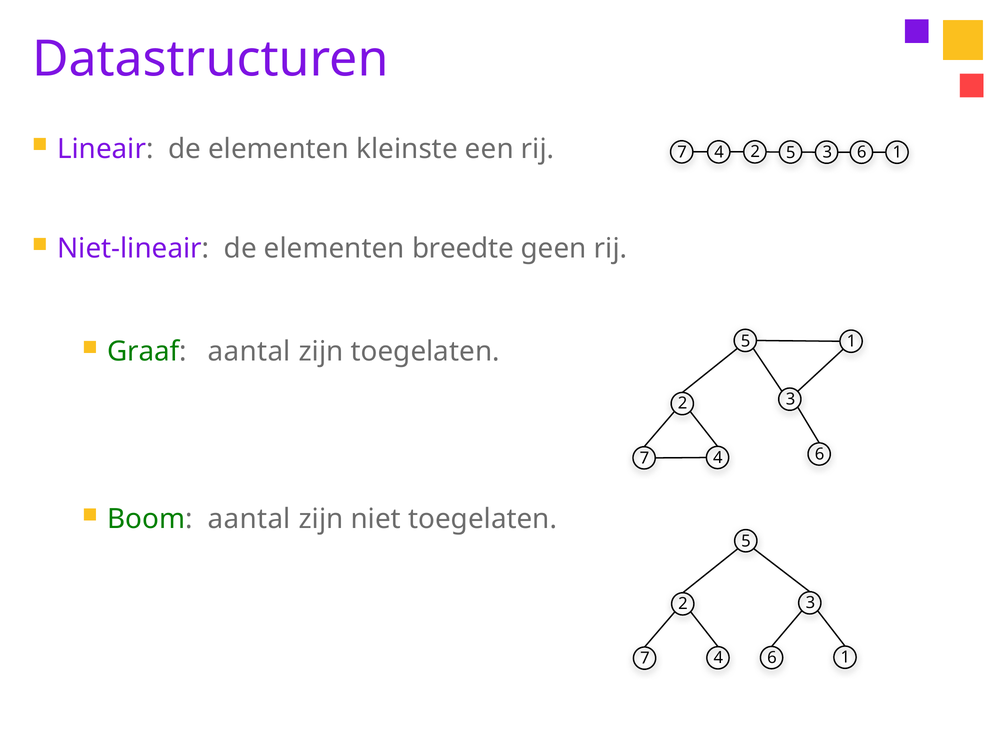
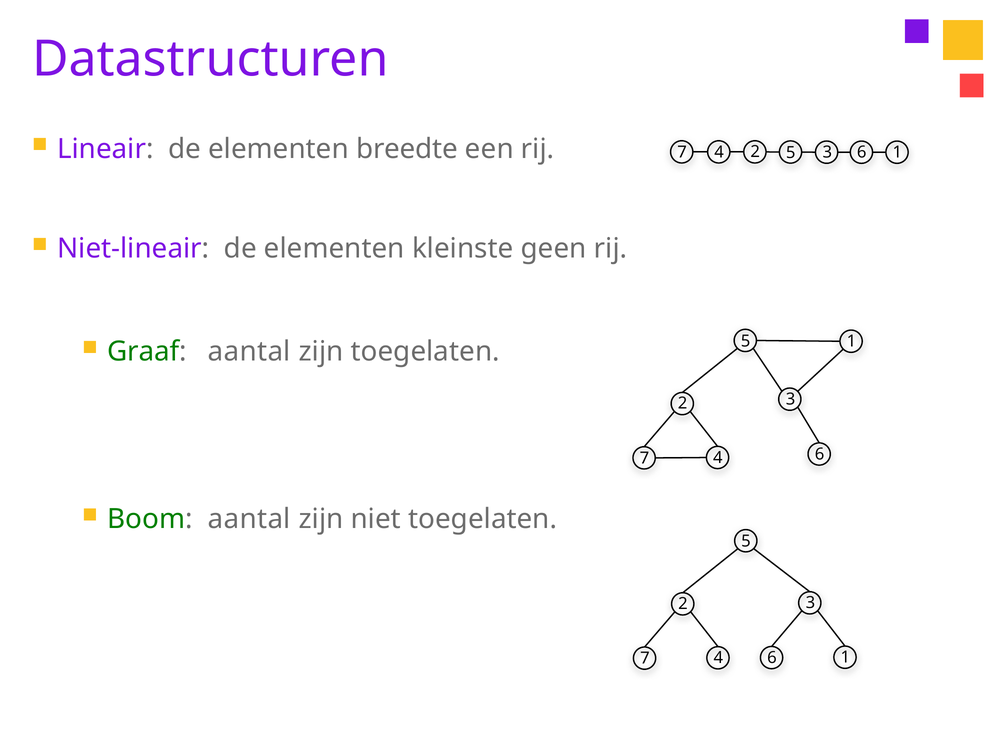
kleinste: kleinste -> breedte
breedte: breedte -> kleinste
